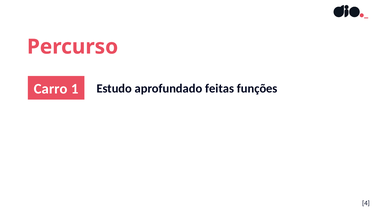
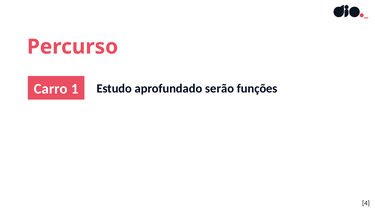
feitas: feitas -> serão
